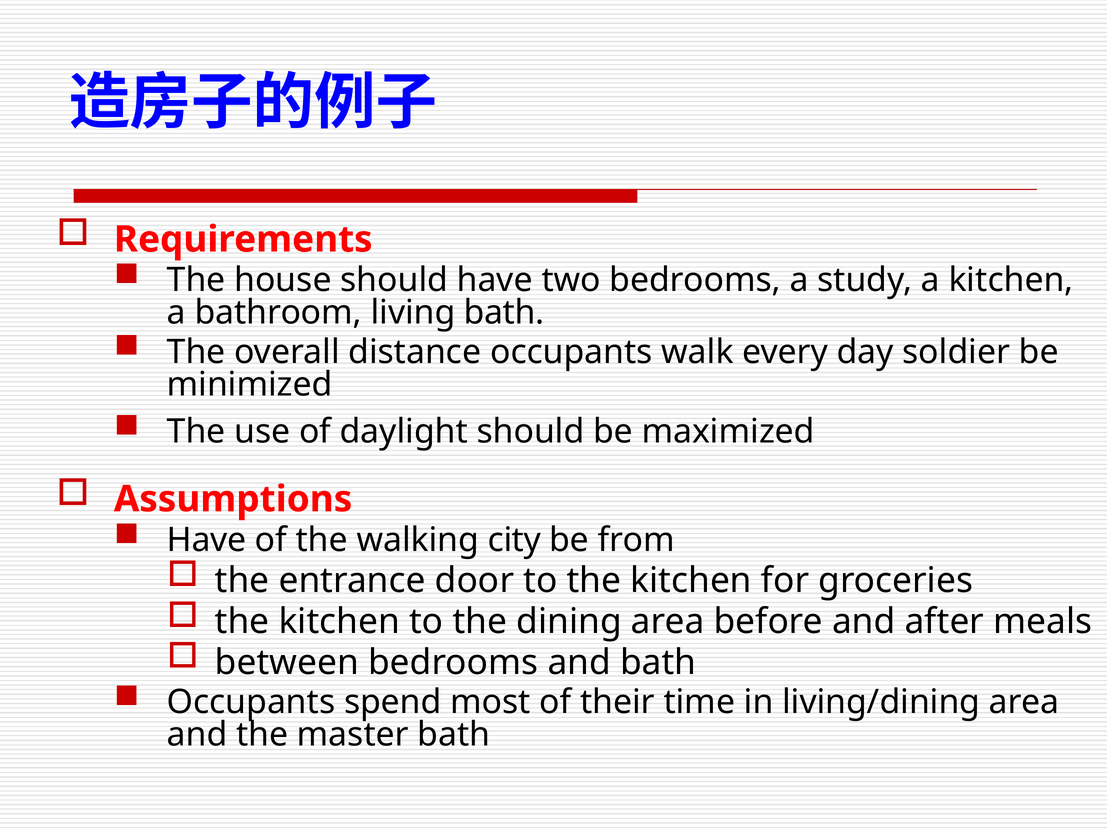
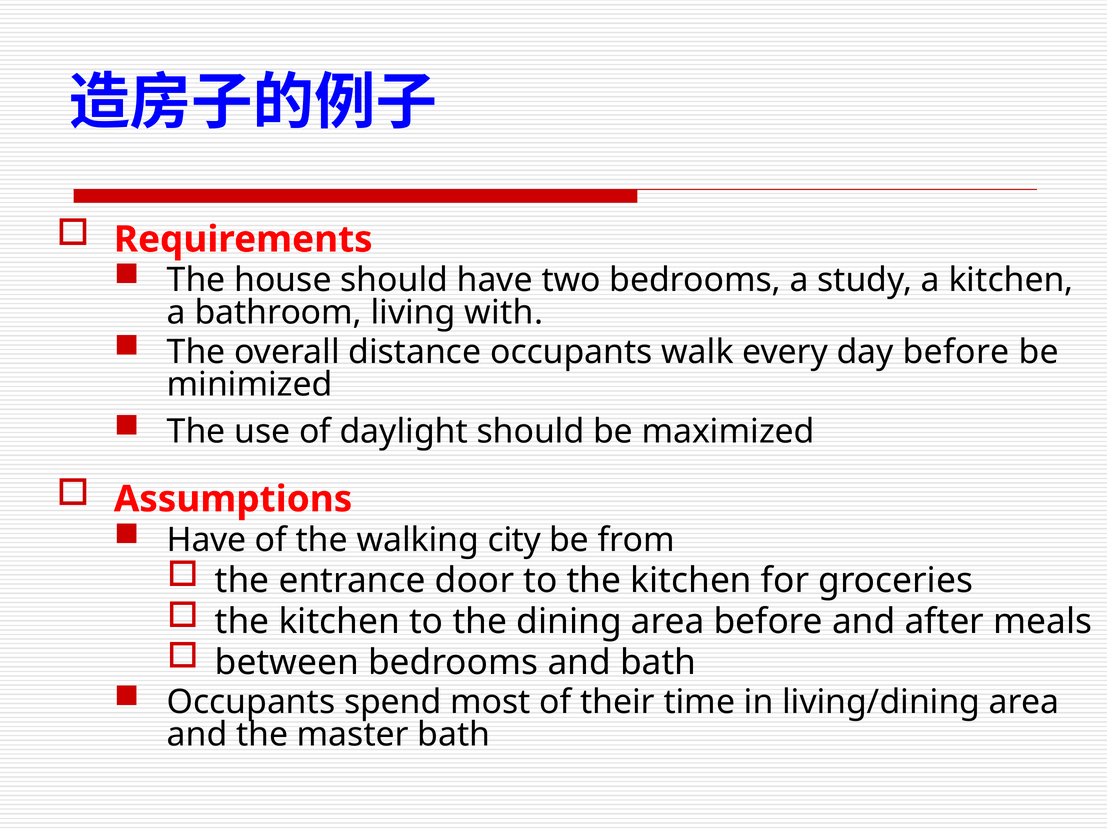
living bath: bath -> with
day soldier: soldier -> before
